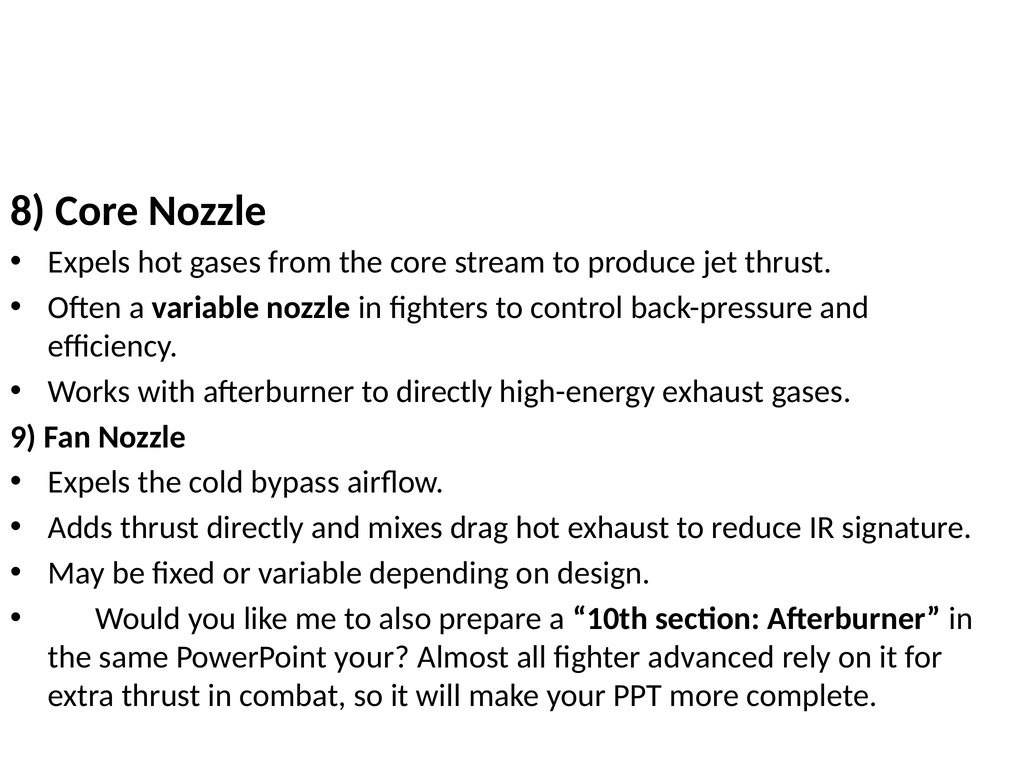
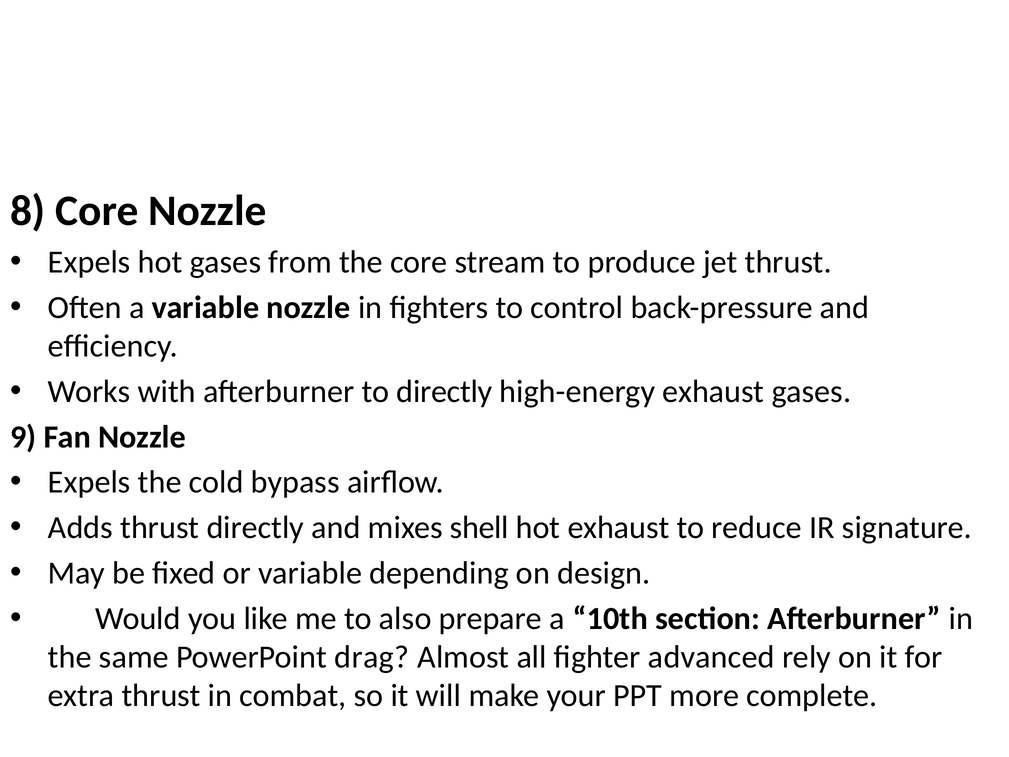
drag: drag -> shell
PowerPoint your: your -> drag
